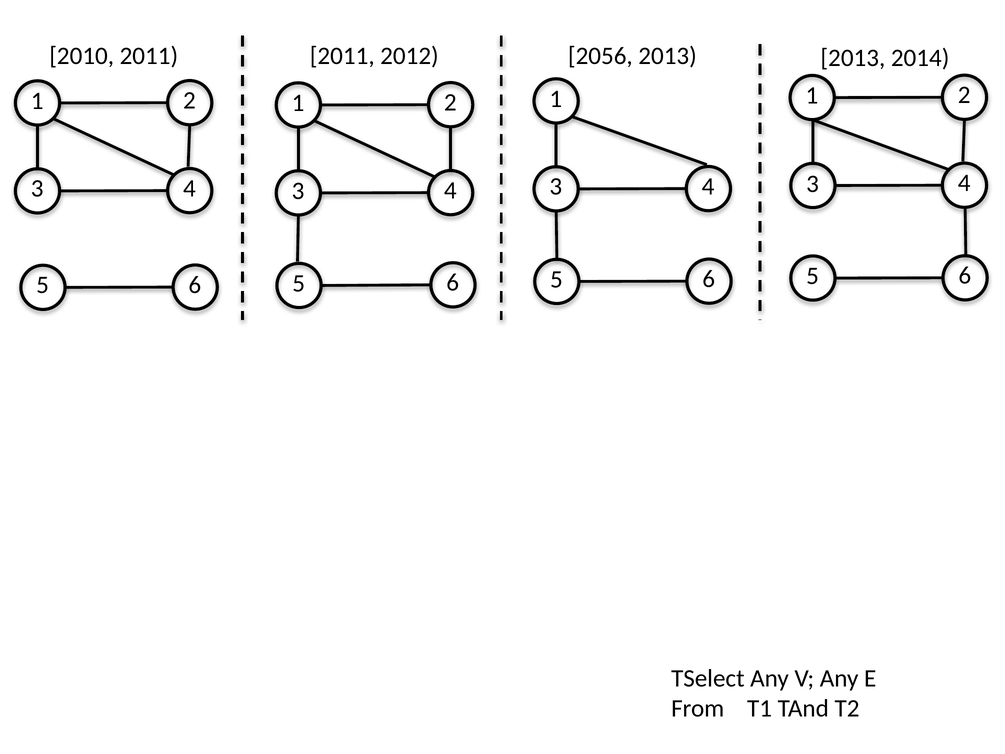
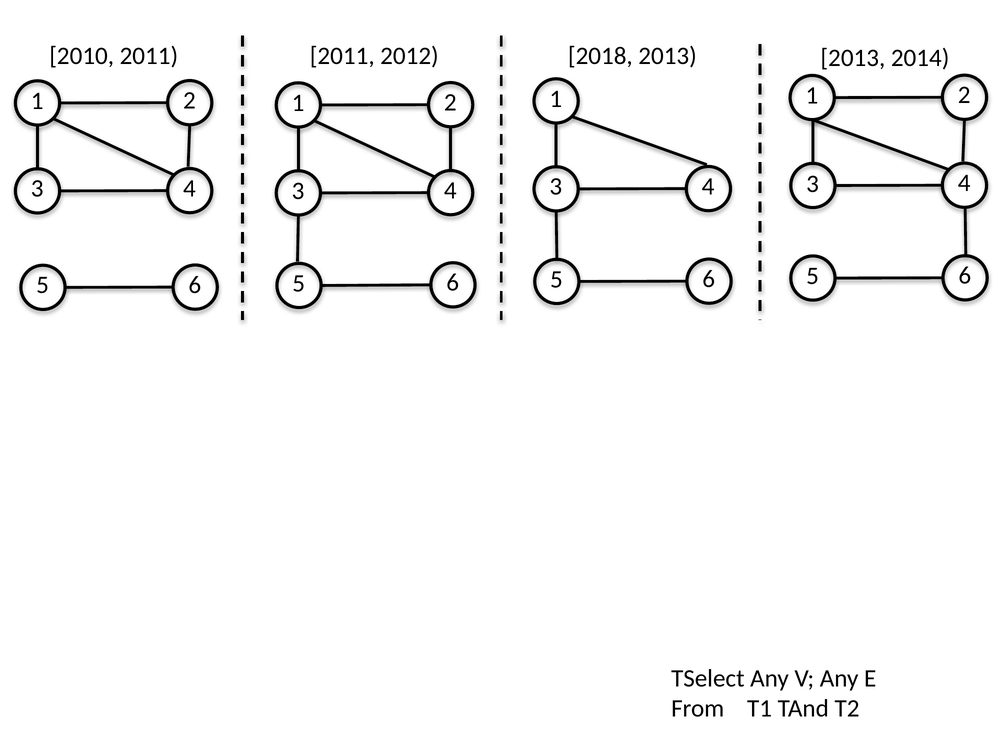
2056: 2056 -> 2018
